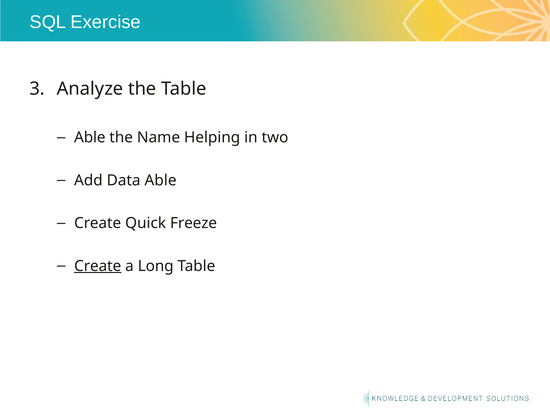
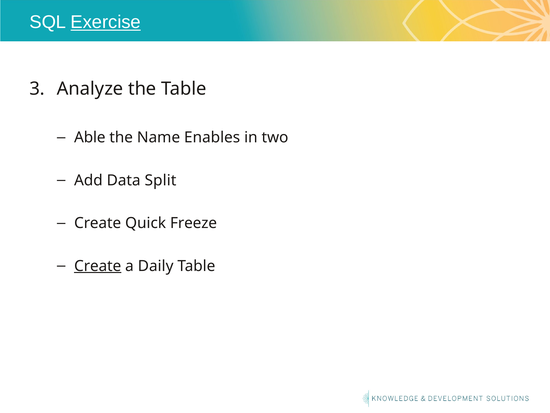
Exercise underline: none -> present
Helping: Helping -> Enables
Data Able: Able -> Split
Long: Long -> Daily
